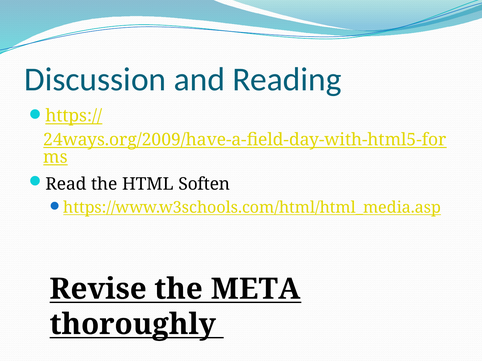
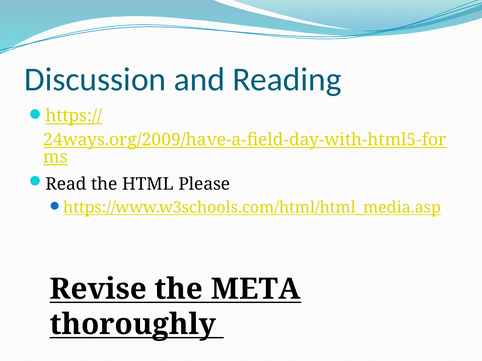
Soften: Soften -> Please
